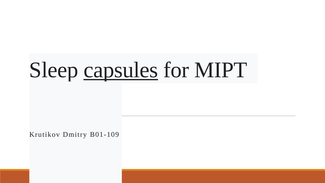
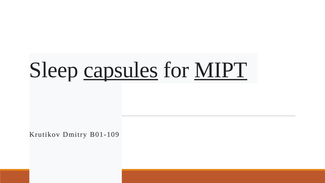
MIPT underline: none -> present
